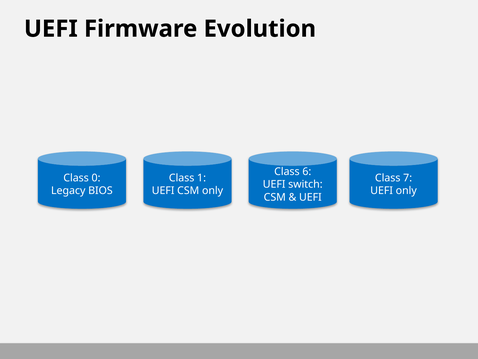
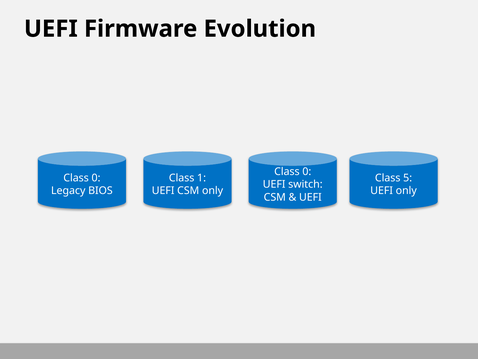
6 at (307, 171): 6 -> 0
7: 7 -> 5
